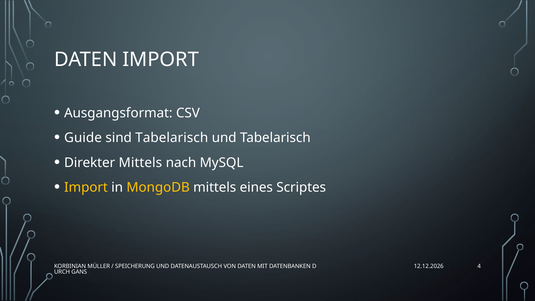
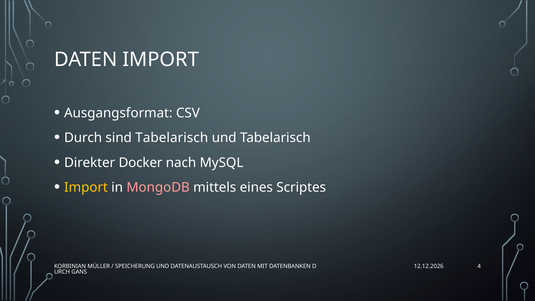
Guide: Guide -> Durch
Direkter Mittels: Mittels -> Docker
MongoDB colour: yellow -> pink
